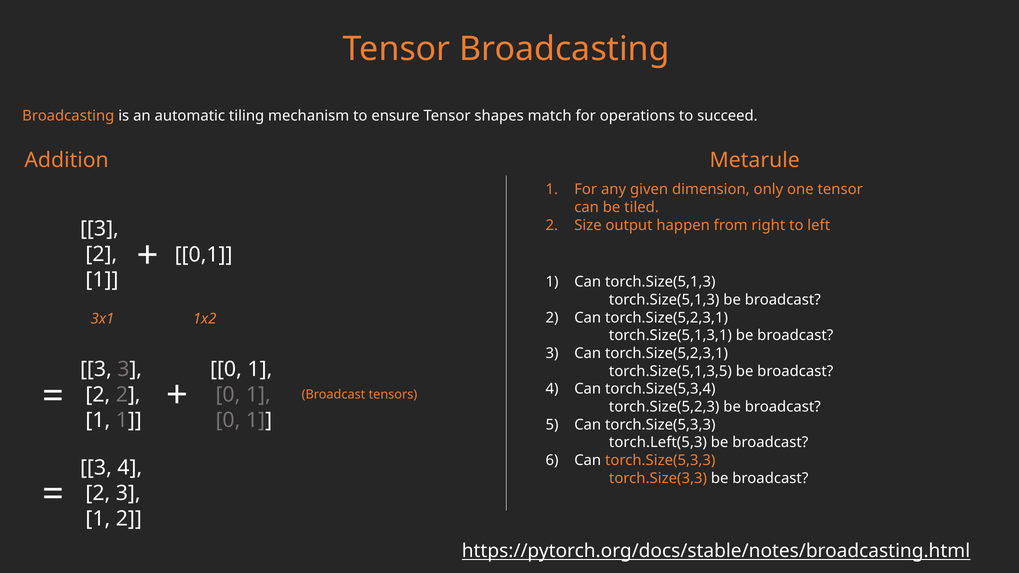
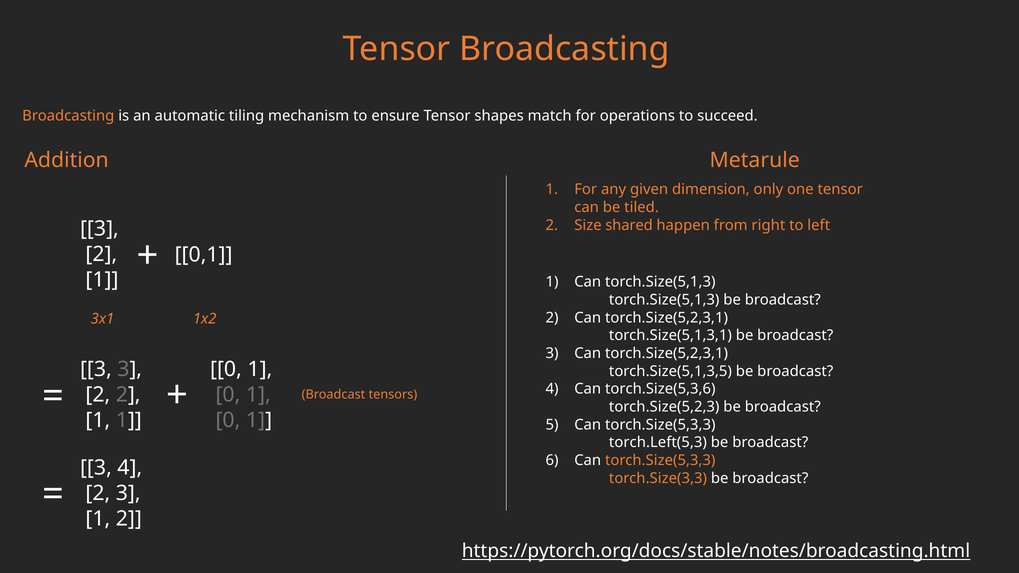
output: output -> shared
torch.Size(5,3,4: torch.Size(5,3,4 -> torch.Size(5,3,6
